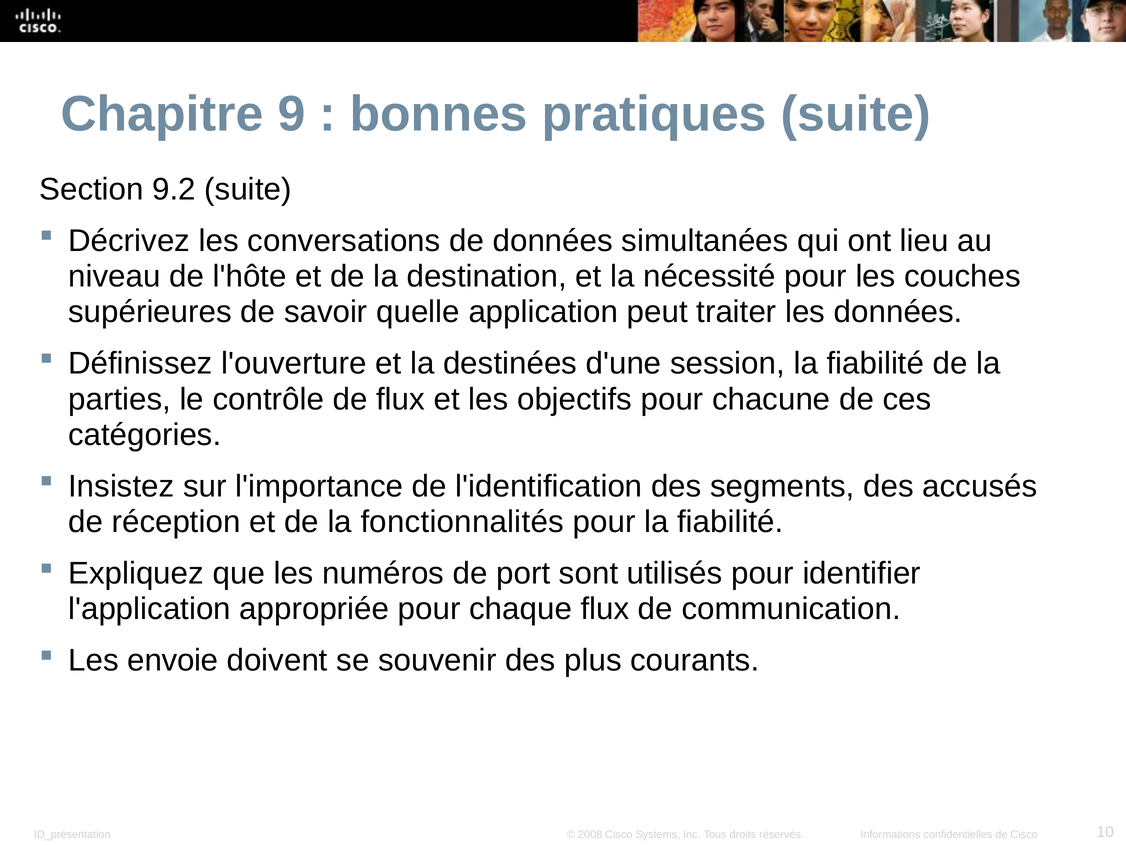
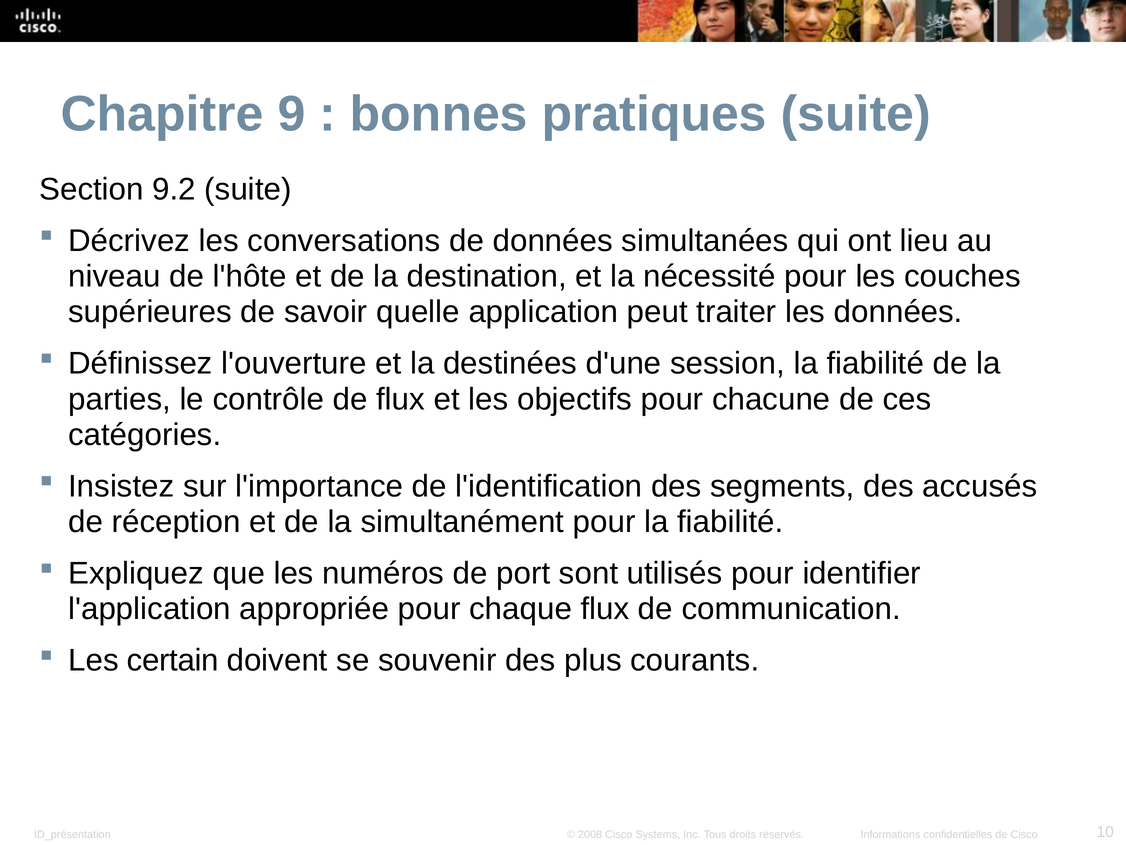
fonctionnalités: fonctionnalités -> simultanément
envoie: envoie -> certain
